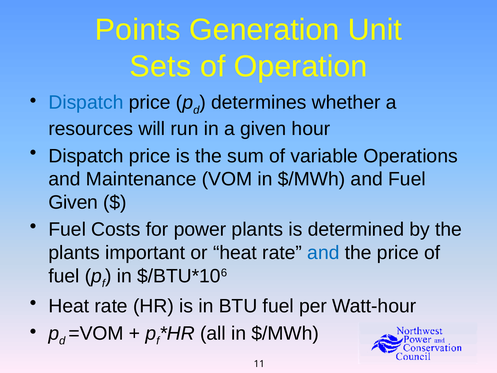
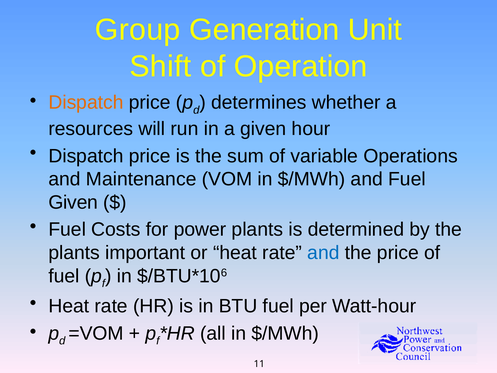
Points: Points -> Group
Sets: Sets -> Shift
Dispatch at (86, 102) colour: blue -> orange
